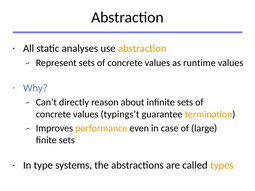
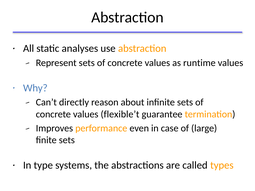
typings’t: typings’t -> flexible’t
